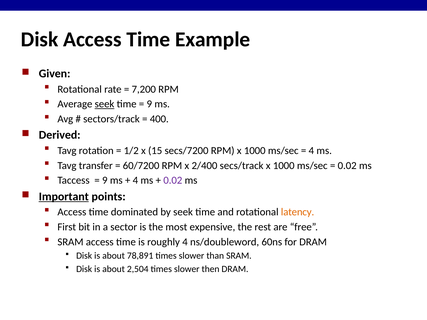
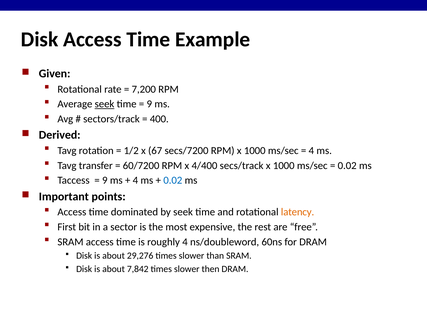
15: 15 -> 67
2/400: 2/400 -> 4/400
0.02 at (173, 181) colour: purple -> blue
Important underline: present -> none
78,891: 78,891 -> 29,276
2,504: 2,504 -> 7,842
